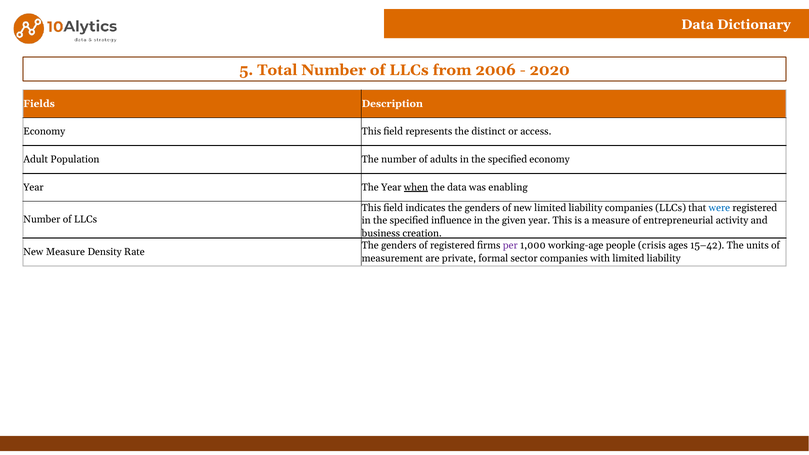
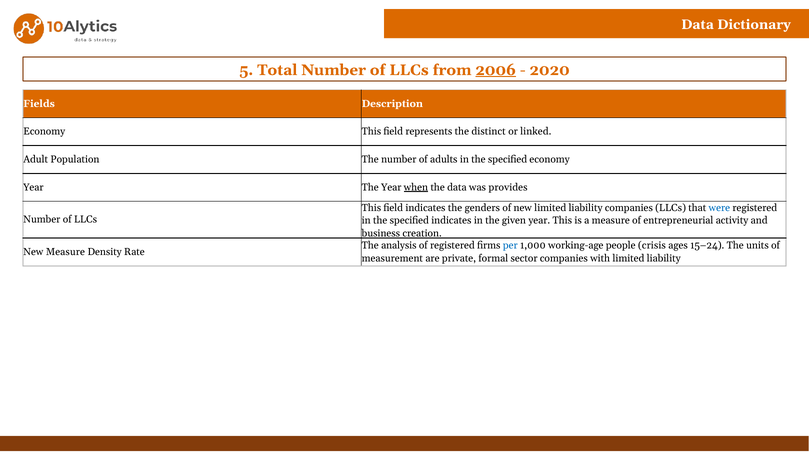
2006 underline: none -> present
access: access -> linked
enabling: enabling -> provides
specified influence: influence -> indicates
genders at (399, 245): genders -> analysis
per colour: purple -> blue
15–42: 15–42 -> 15–24
